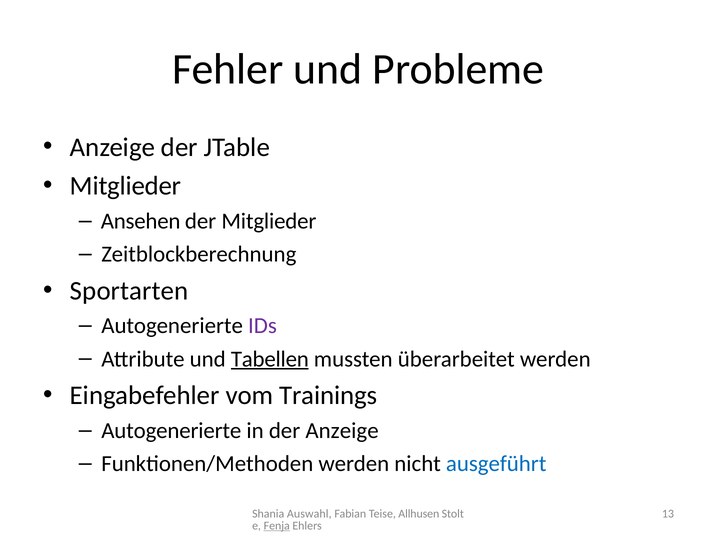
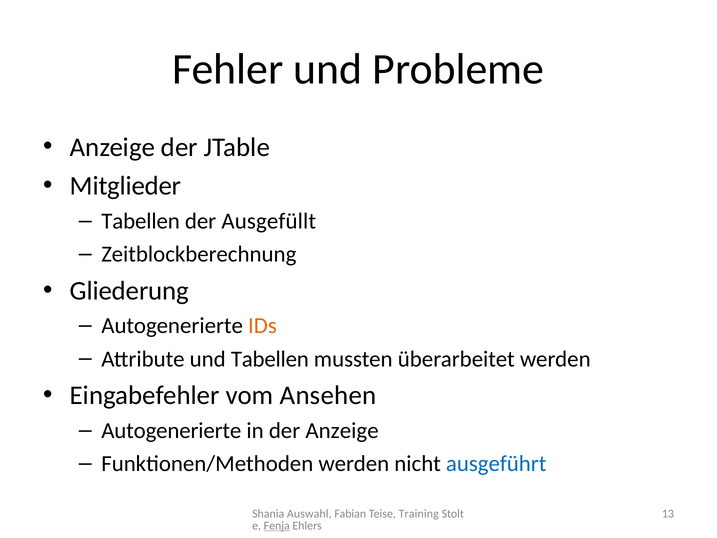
Ansehen at (141, 221): Ansehen -> Tabellen
der Mitglieder: Mitglieder -> Ausgefüllt
Sportarten: Sportarten -> Gliederung
IDs colour: purple -> orange
Tabellen at (270, 359) underline: present -> none
Trainings: Trainings -> Ansehen
Allhusen: Allhusen -> Training
